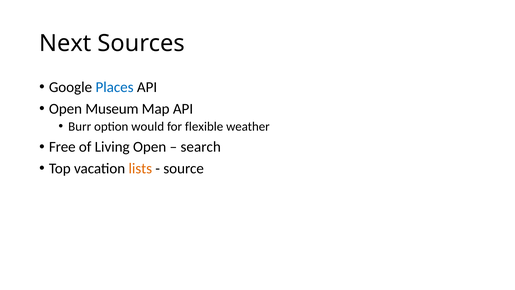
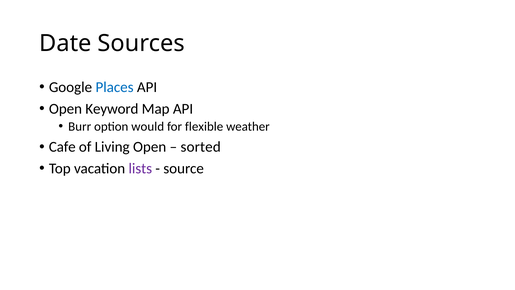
Next: Next -> Date
Museum: Museum -> Keyword
Free: Free -> Cafe
search: search -> sorted
lists colour: orange -> purple
